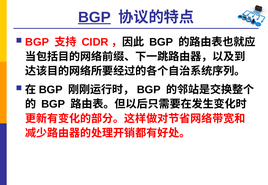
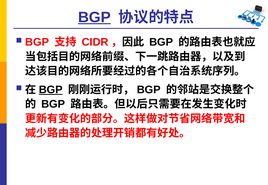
BGP at (51, 90) underline: none -> present
